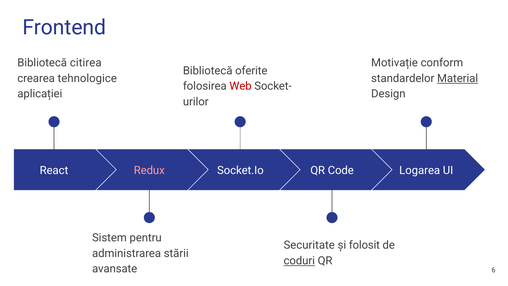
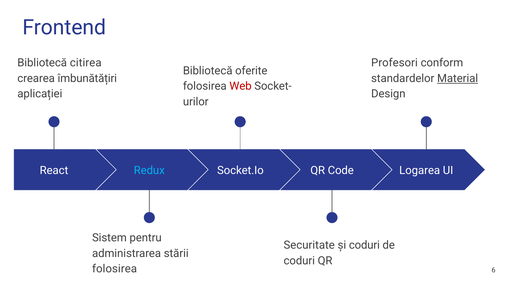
Motivație: Motivație -> Profesori
tehnologice: tehnologice -> îmbunătățiri
Redux colour: pink -> light blue
și folosit: folosit -> coduri
coduri at (299, 260) underline: present -> none
avansate at (115, 269): avansate -> folosirea
